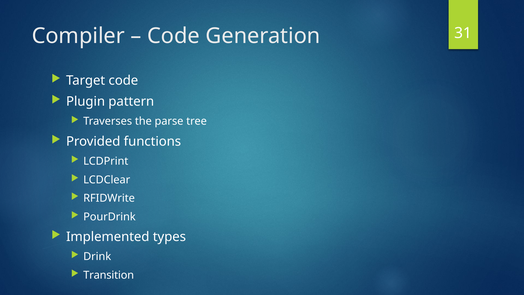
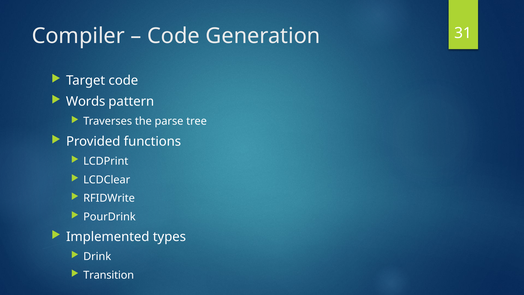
Plugin: Plugin -> Words
